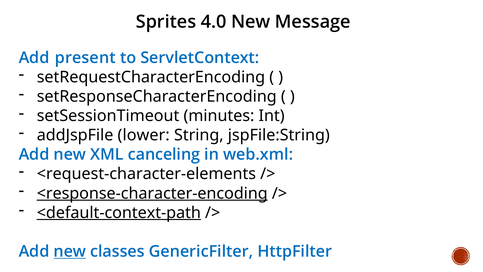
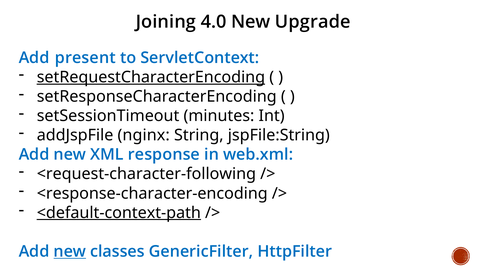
Sprites: Sprites -> Joining
Message: Message -> Upgrade
setRequestCharacterEncoding underline: none -> present
lower: lower -> nginx
canceling: canceling -> response
<request-character-elements: <request-character-elements -> <request-character-following
<response-character-encoding underline: present -> none
